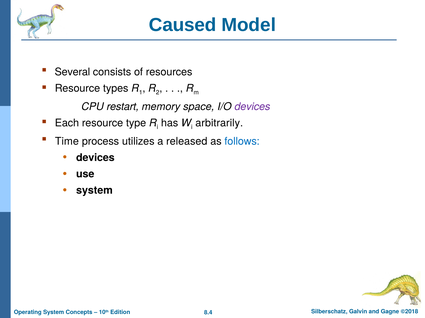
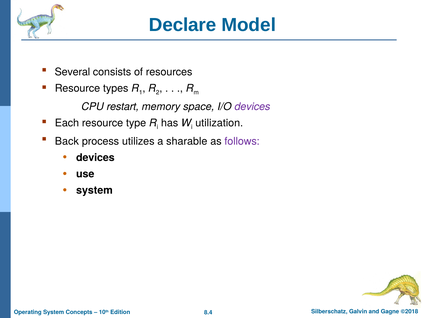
Caused: Caused -> Declare
arbitrarily: arbitrarily -> utilization
Time: Time -> Back
released: released -> sharable
follows colour: blue -> purple
